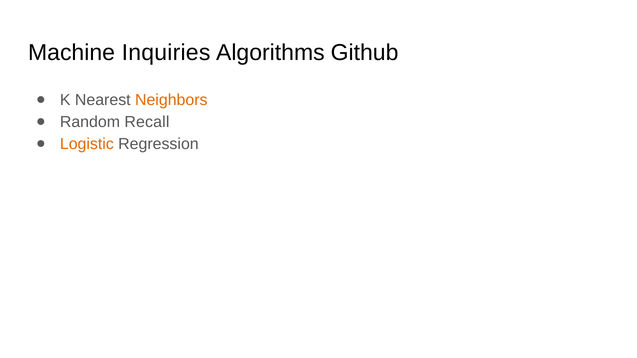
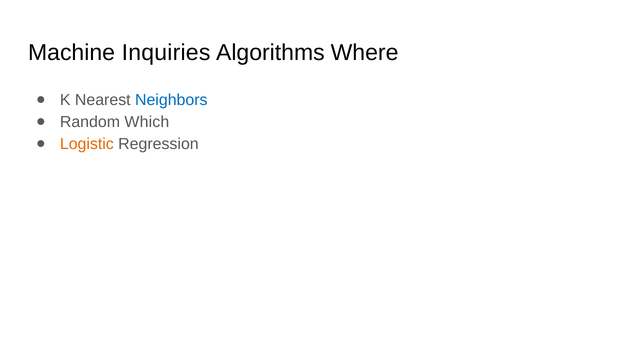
Github: Github -> Where
Neighbors colour: orange -> blue
Recall: Recall -> Which
